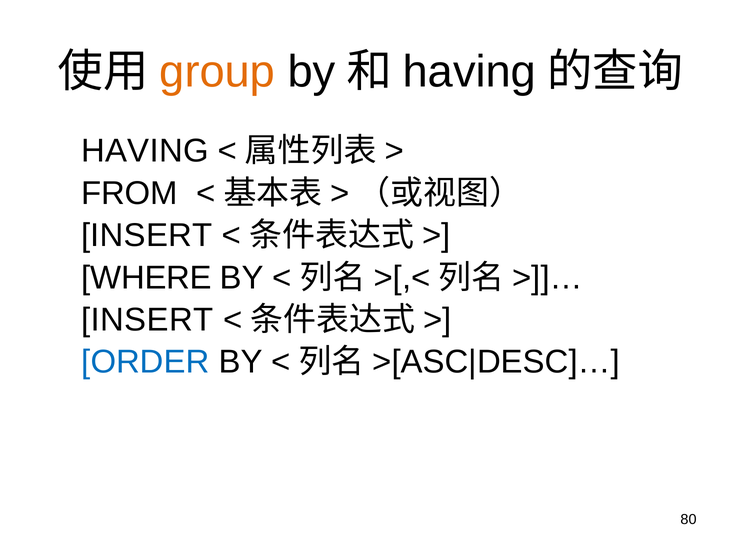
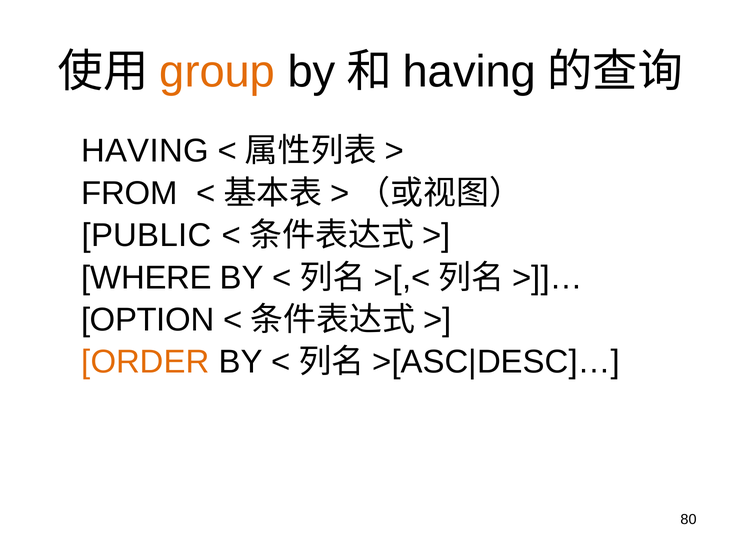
INSERT at (147, 235): INSERT -> PUBLIC
INSERT at (147, 320): INSERT -> OPTION
ORDER colour: blue -> orange
